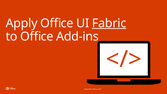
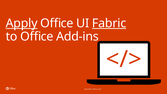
Apply underline: none -> present
